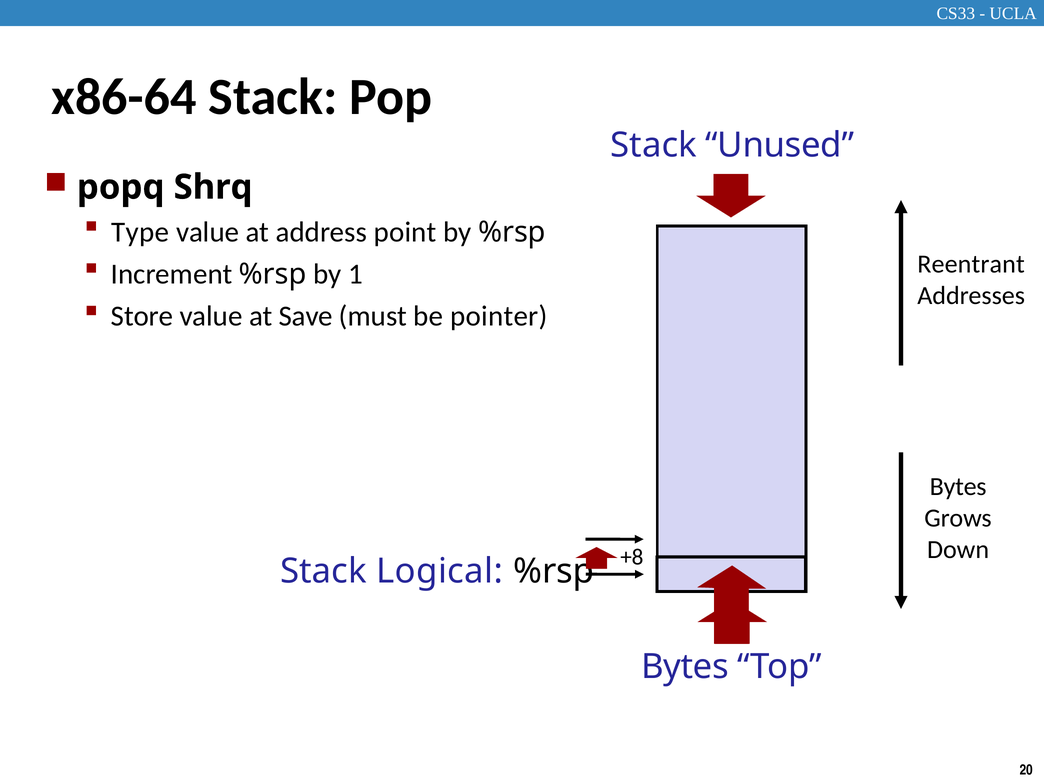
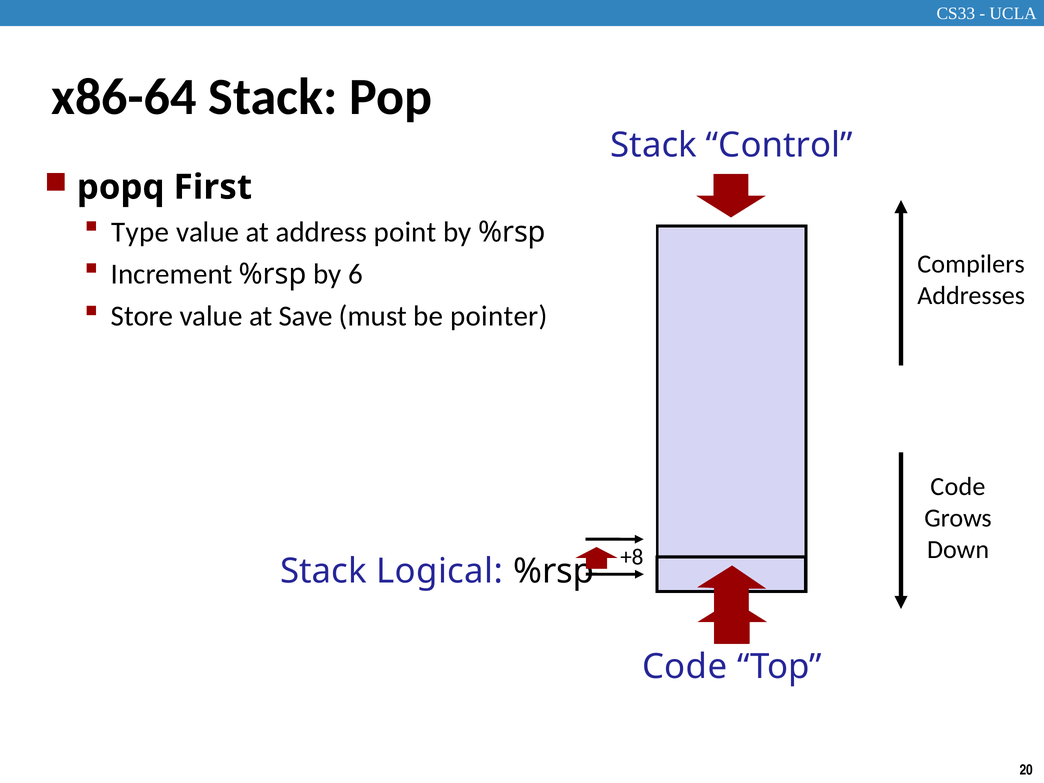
Unused: Unused -> Control
Shrq: Shrq -> First
Reentrant: Reentrant -> Compilers
1: 1 -> 6
Bytes at (958, 487): Bytes -> Code
Bytes at (685, 667): Bytes -> Code
